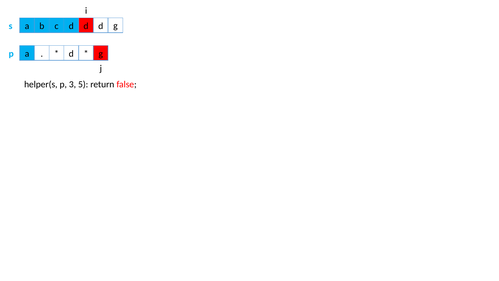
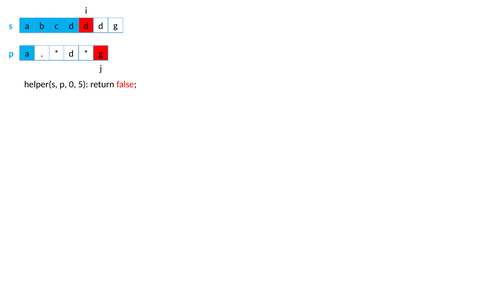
3: 3 -> 0
